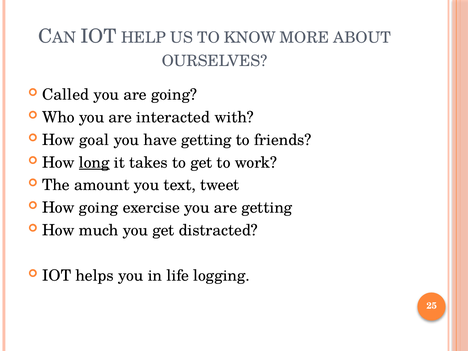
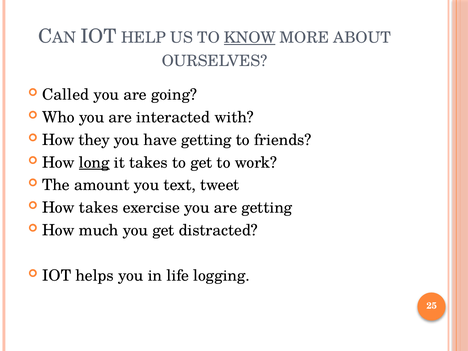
KNOW underline: none -> present
goal: goal -> they
How going: going -> takes
